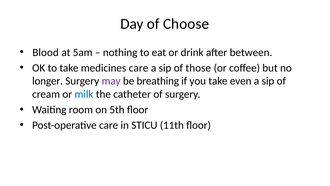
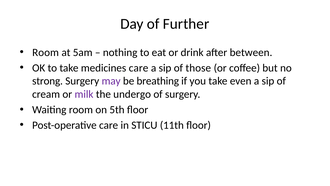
Choose: Choose -> Further
Blood at (46, 52): Blood -> Room
longer: longer -> strong
milk colour: blue -> purple
catheter: catheter -> undergo
